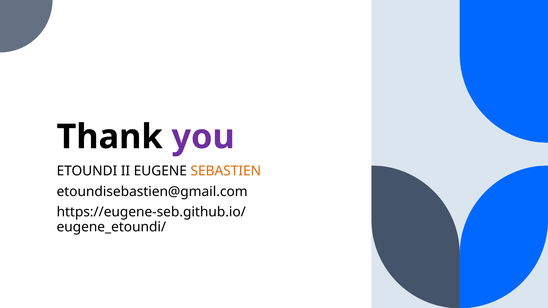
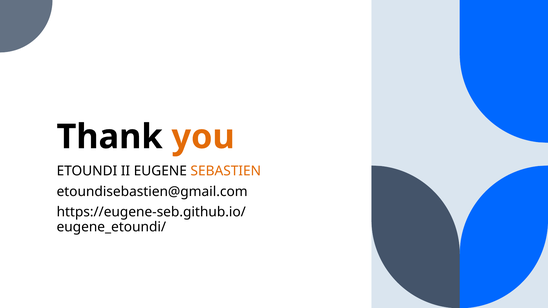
you colour: purple -> orange
